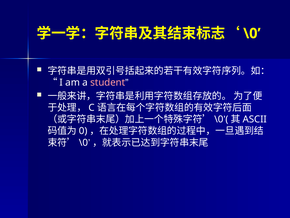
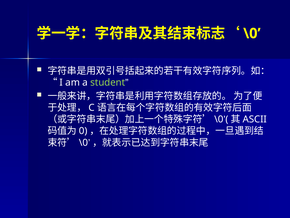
student colour: pink -> light green
